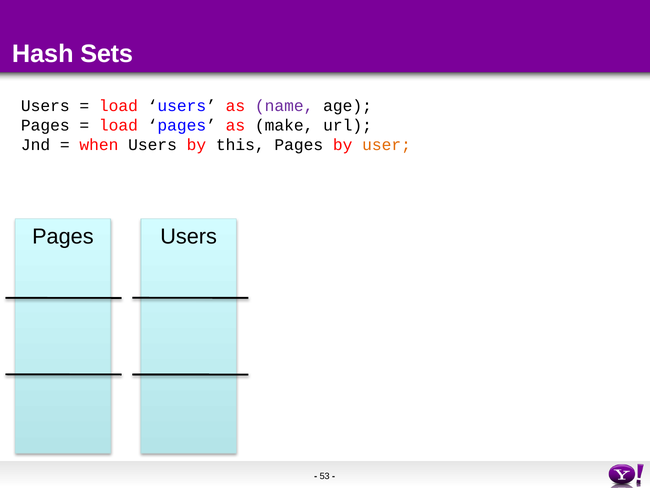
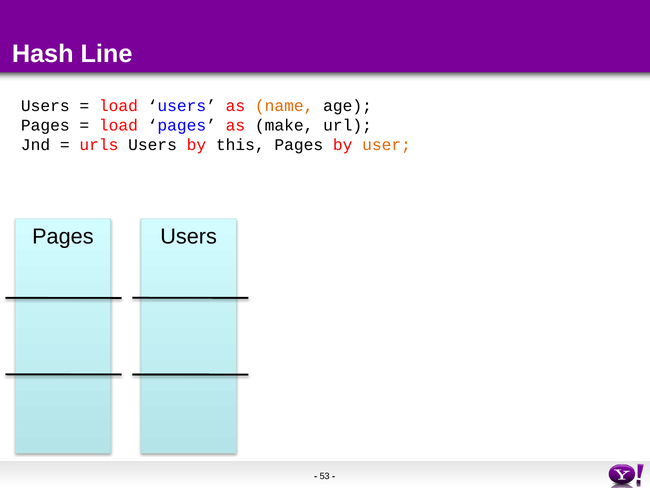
Sets: Sets -> Line
name colour: purple -> orange
when: when -> urls
